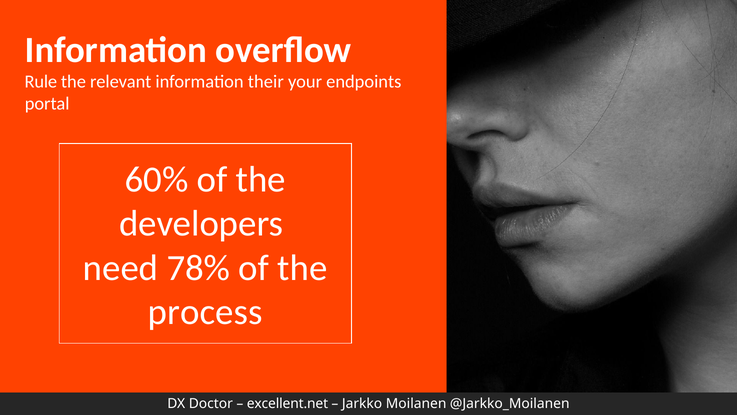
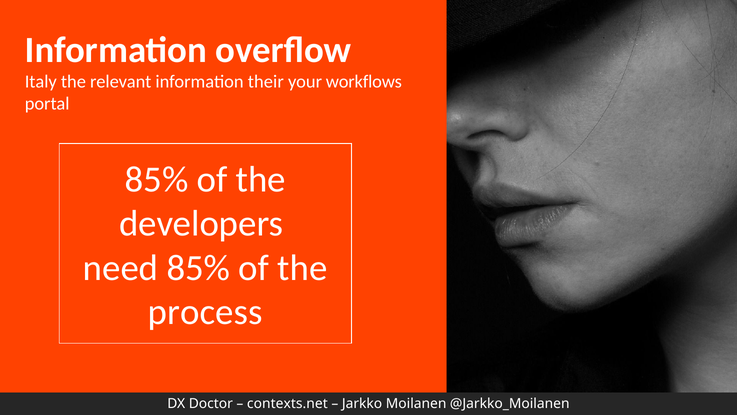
Rule: Rule -> Italy
endpoints: endpoints -> workflows
60% at (157, 179): 60% -> 85%
need 78%: 78% -> 85%
excellent.net: excellent.net -> contexts.net
